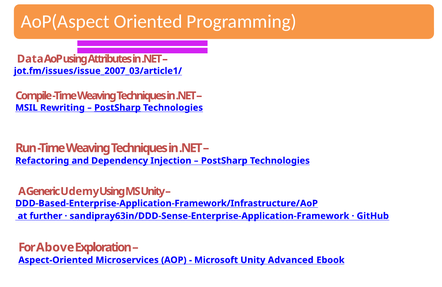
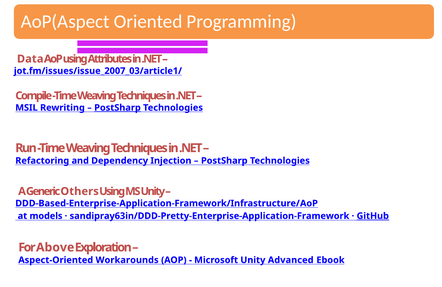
Udemy: Udemy -> Others
further: further -> models
sandipray63in/DDD-Sense-Enterprise-Application-Framework: sandipray63in/DDD-Sense-Enterprise-Application-Framework -> sandipray63in/DDD-Pretty-Enterprise-Application-Framework
GitHub underline: none -> present
Microservices: Microservices -> Workarounds
